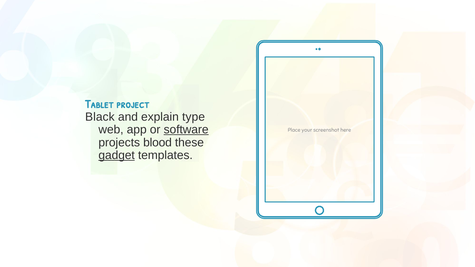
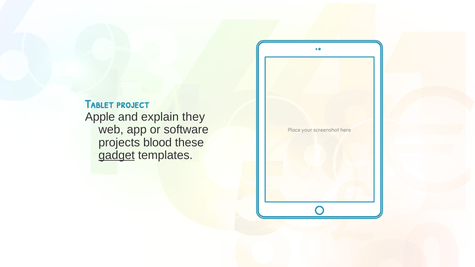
Black: Black -> Apple
type: type -> they
software underline: present -> none
